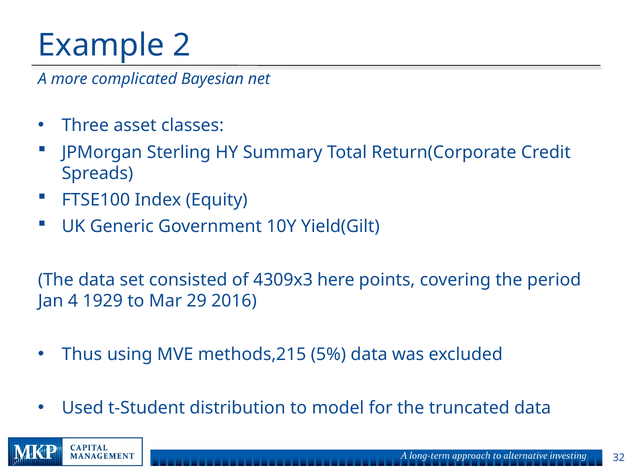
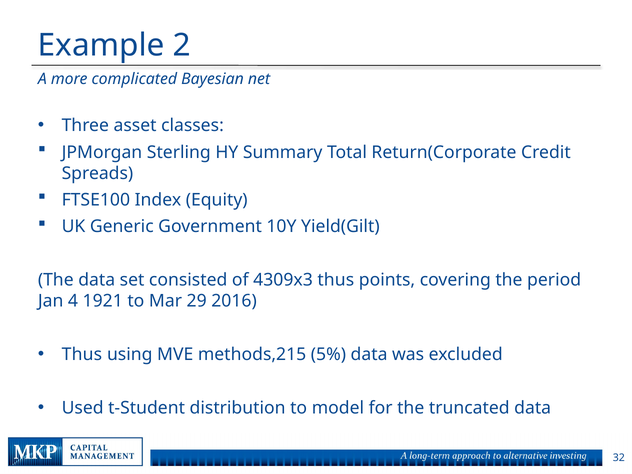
4309x3 here: here -> thus
1929: 1929 -> 1921
